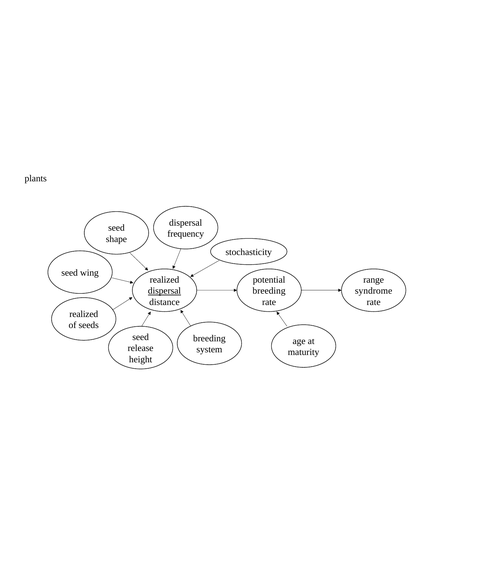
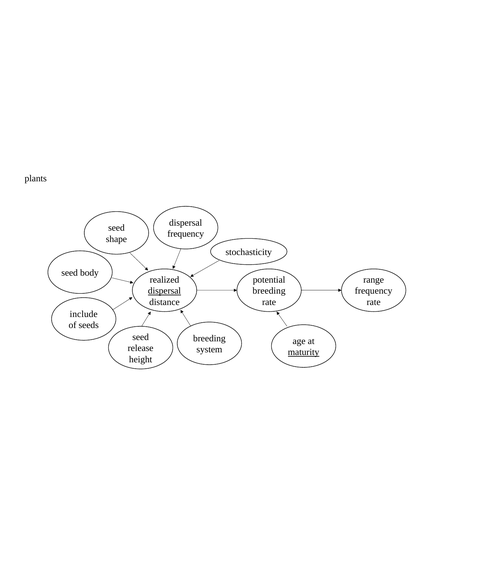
wing: wing -> body
syndrome at (374, 291): syndrome -> frequency
realized at (84, 314): realized -> include
maturity underline: none -> present
